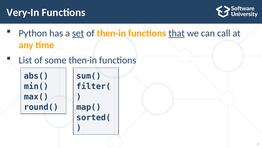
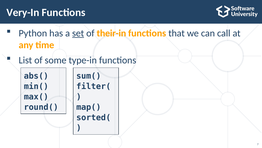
of then-in: then-in -> their-in
that underline: present -> none
some then-in: then-in -> type-in
